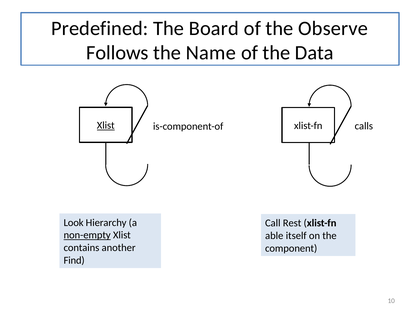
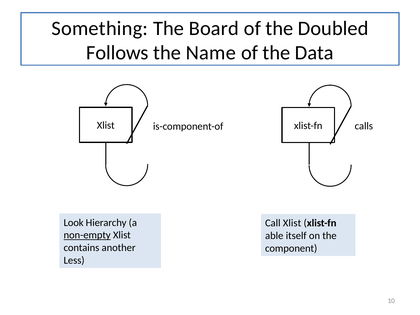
Predefined: Predefined -> Something
Observe: Observe -> Doubled
Xlist at (106, 126) underline: present -> none
Call Rest: Rest -> Xlist
Find: Find -> Less
